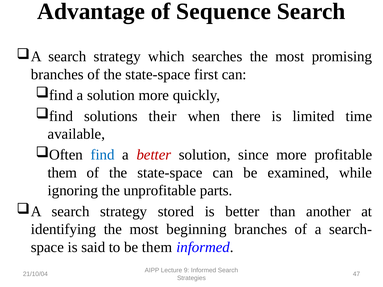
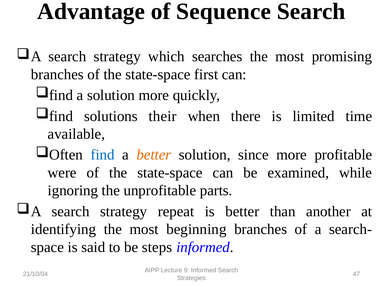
better at (154, 155) colour: red -> orange
them at (62, 173): them -> were
stored: stored -> repeat
be them: them -> steps
